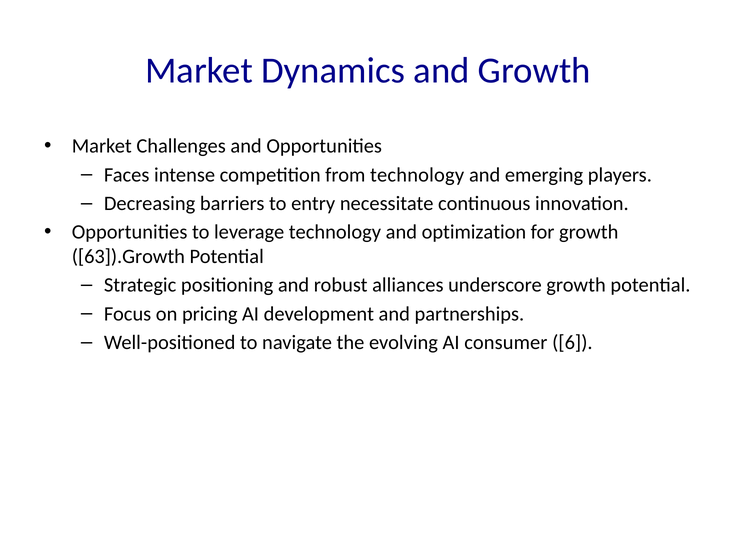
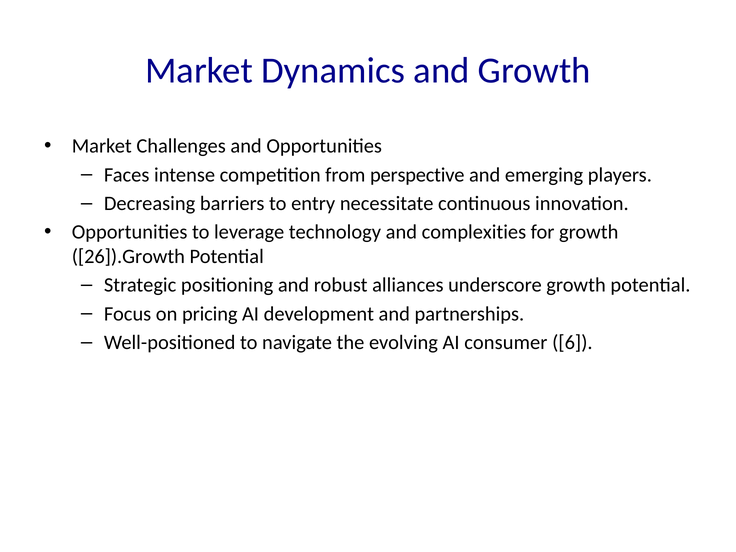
from technology: technology -> perspective
optimization: optimization -> complexities
63]).Growth: 63]).Growth -> 26]).Growth
